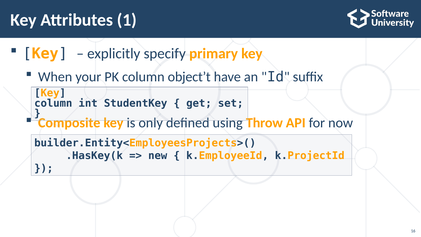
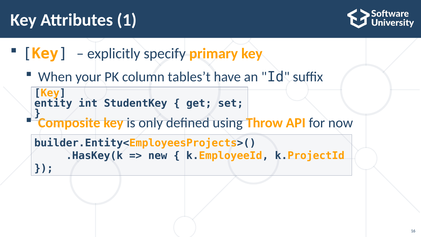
object’t: object’t -> tables’t
column at (53, 103): column -> entity
